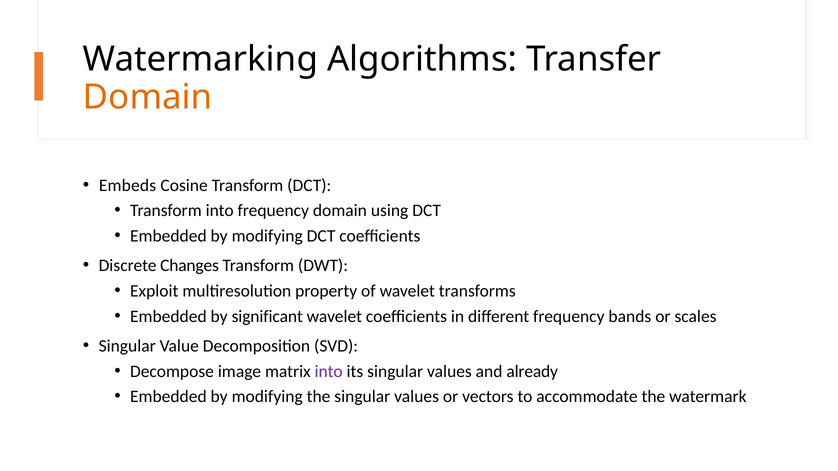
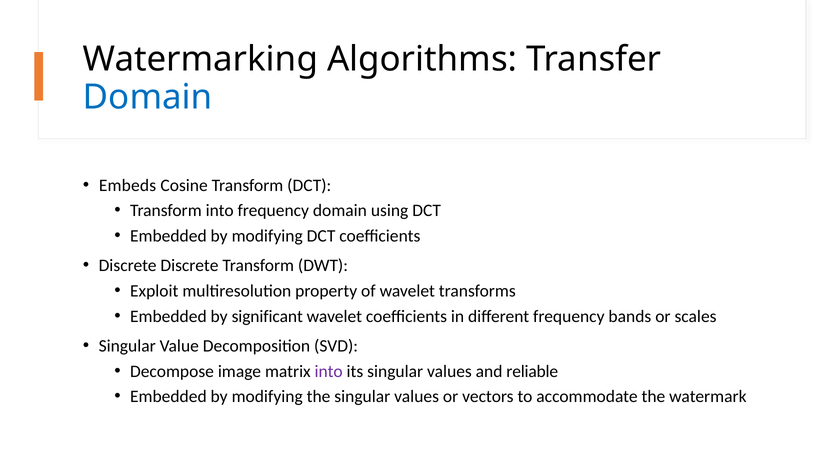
Domain at (148, 97) colour: orange -> blue
Discrete Changes: Changes -> Discrete
already: already -> reliable
